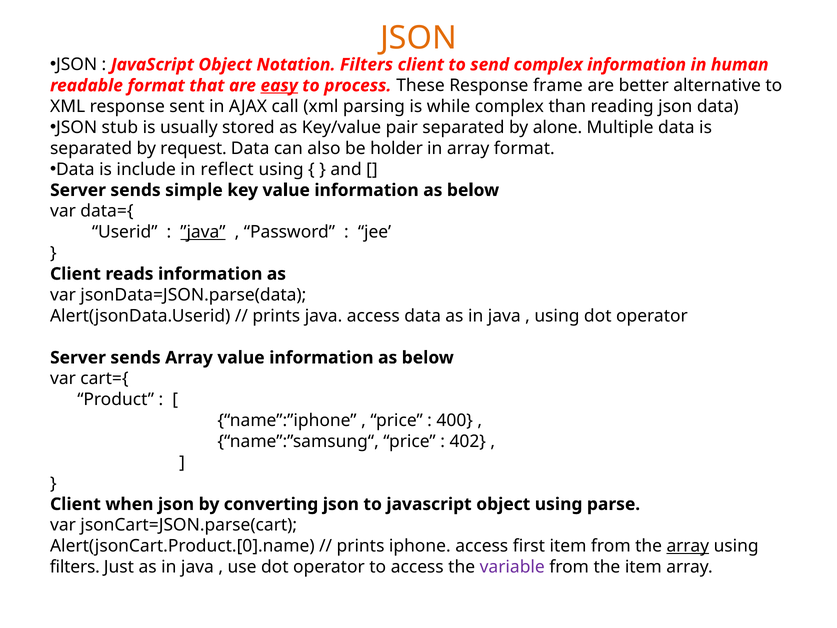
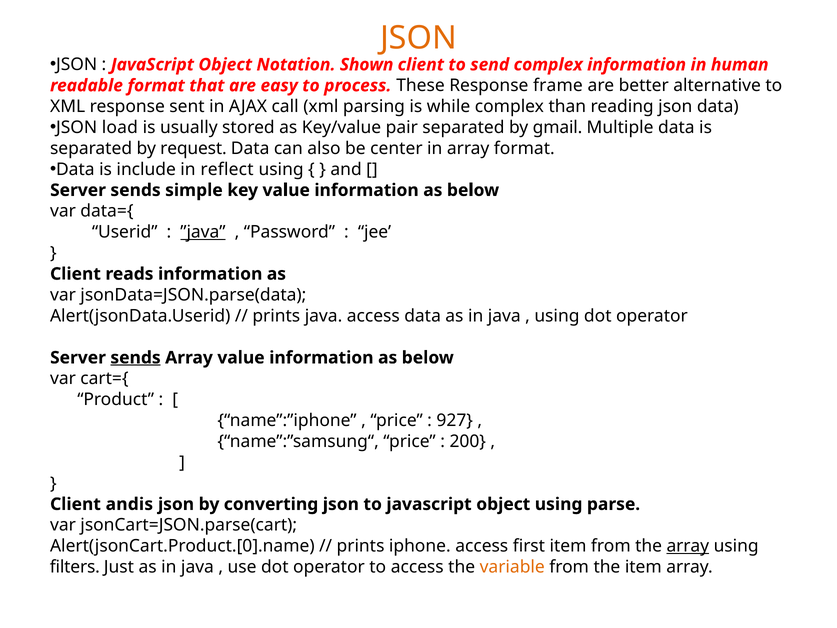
Notation Filters: Filters -> Shown
easy underline: present -> none
stub: stub -> load
alone: alone -> gmail
holder: holder -> center
sends at (136, 358) underline: none -> present
400: 400 -> 927
402: 402 -> 200
when: when -> andis
variable colour: purple -> orange
